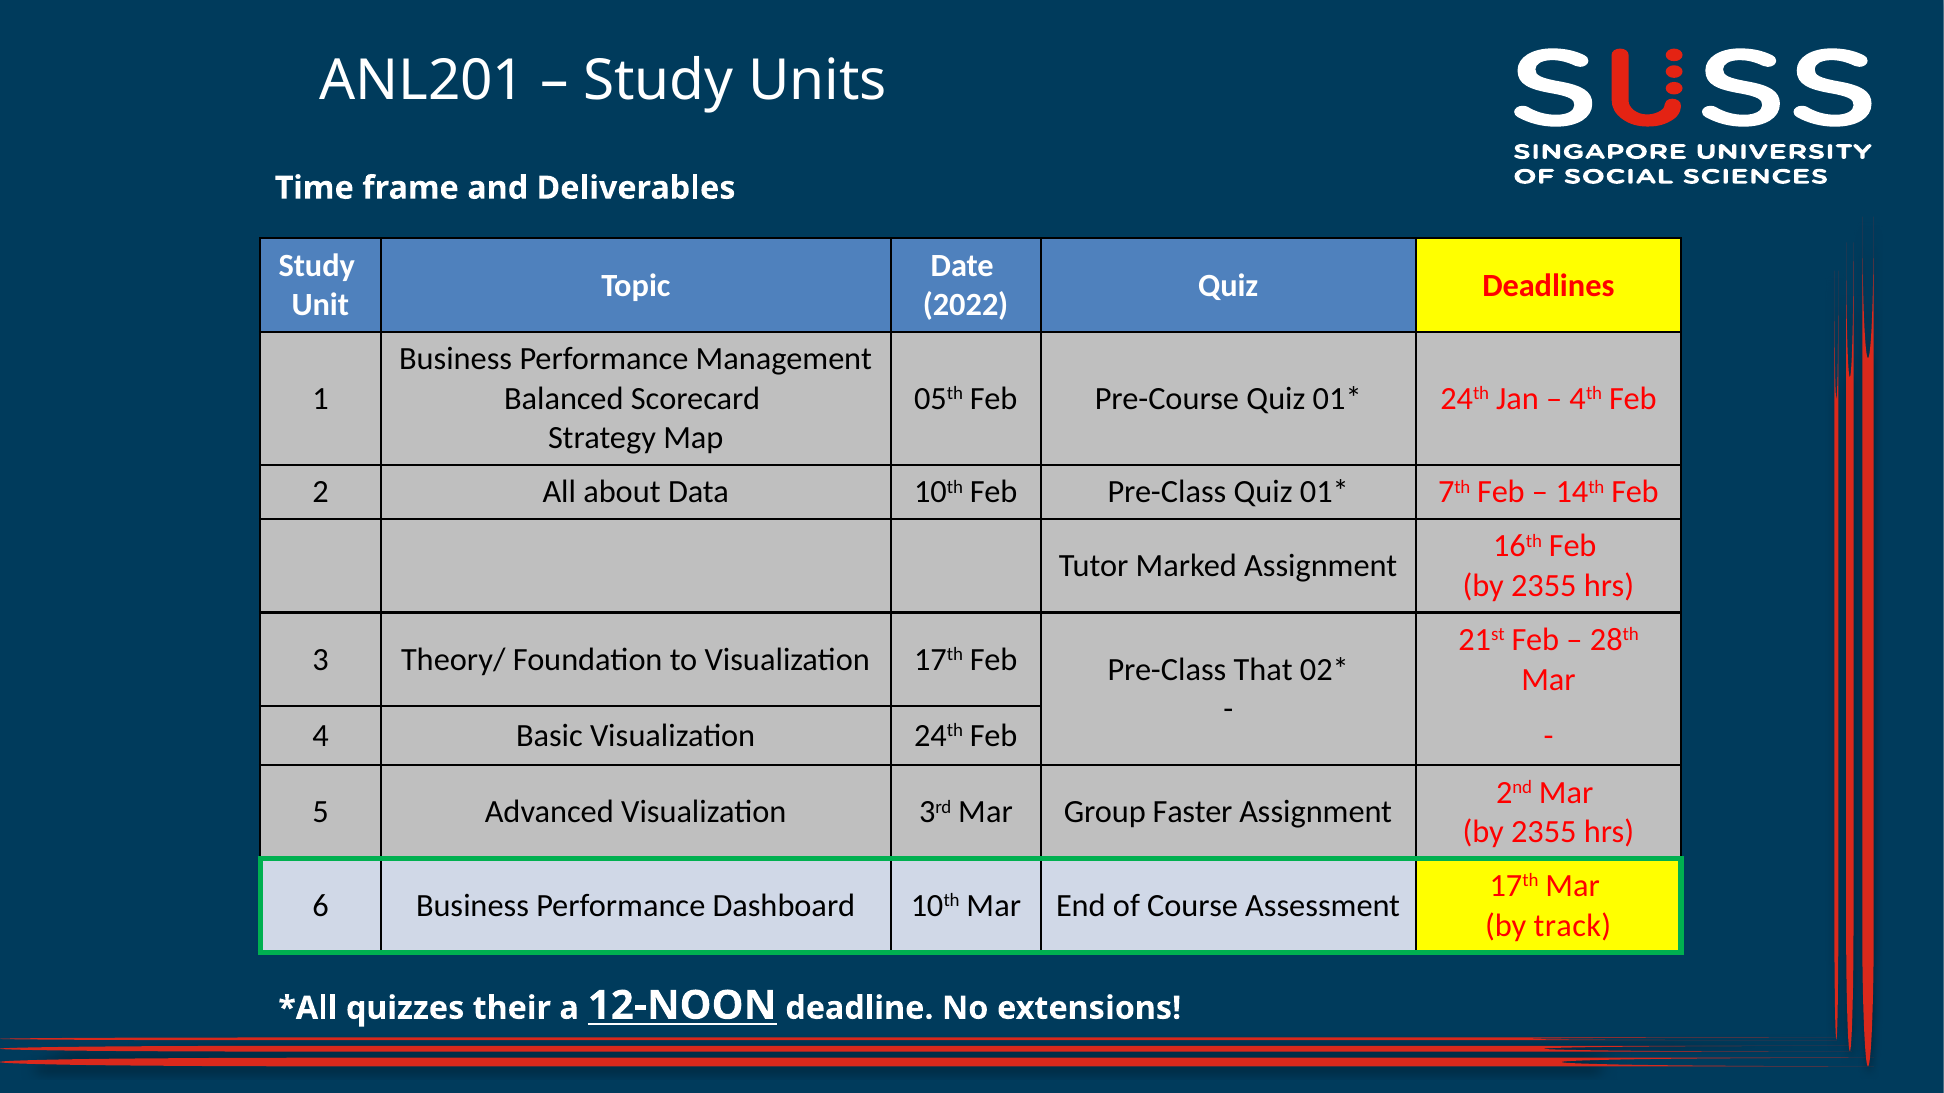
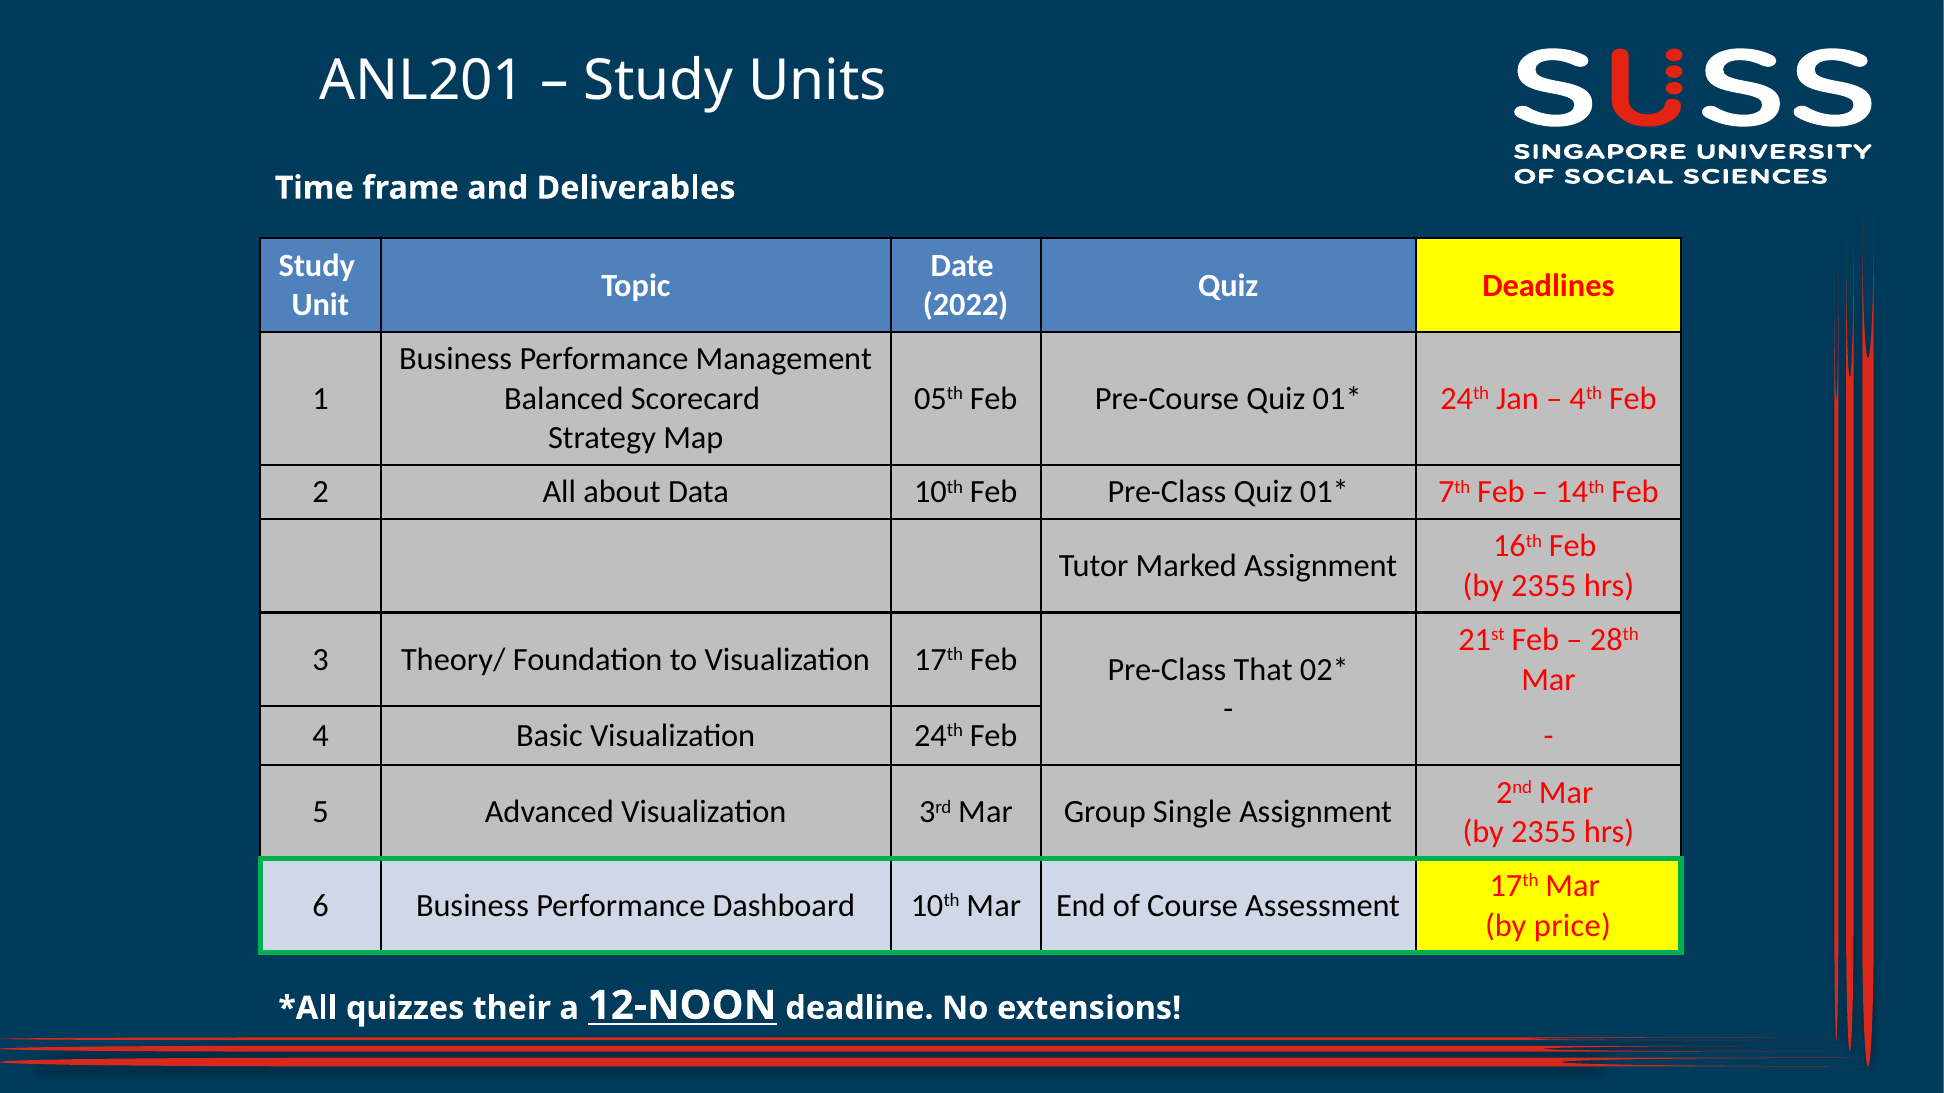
Faster: Faster -> Single
track: track -> price
